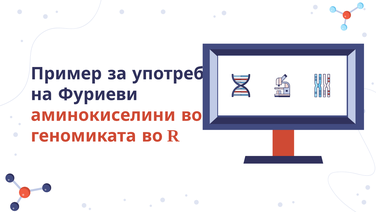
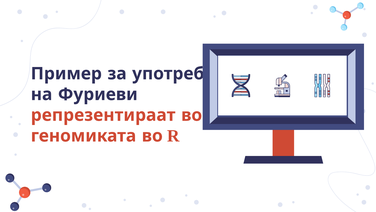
аминокиселини: аминокиселини -> репрезентираат
